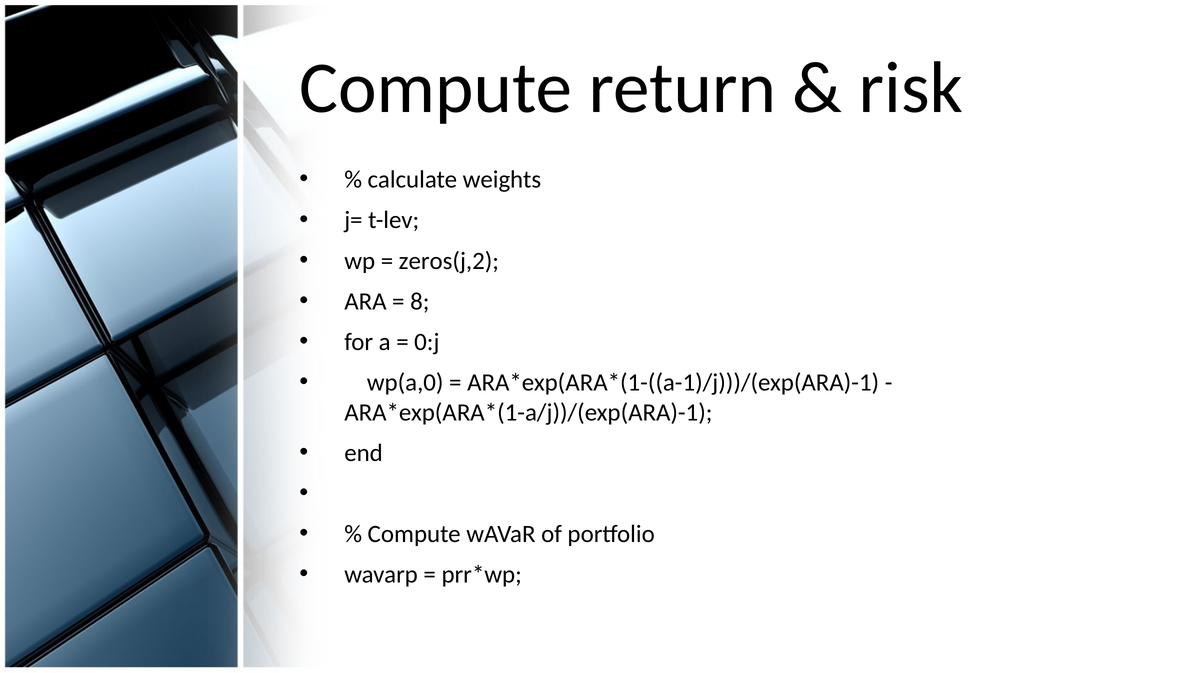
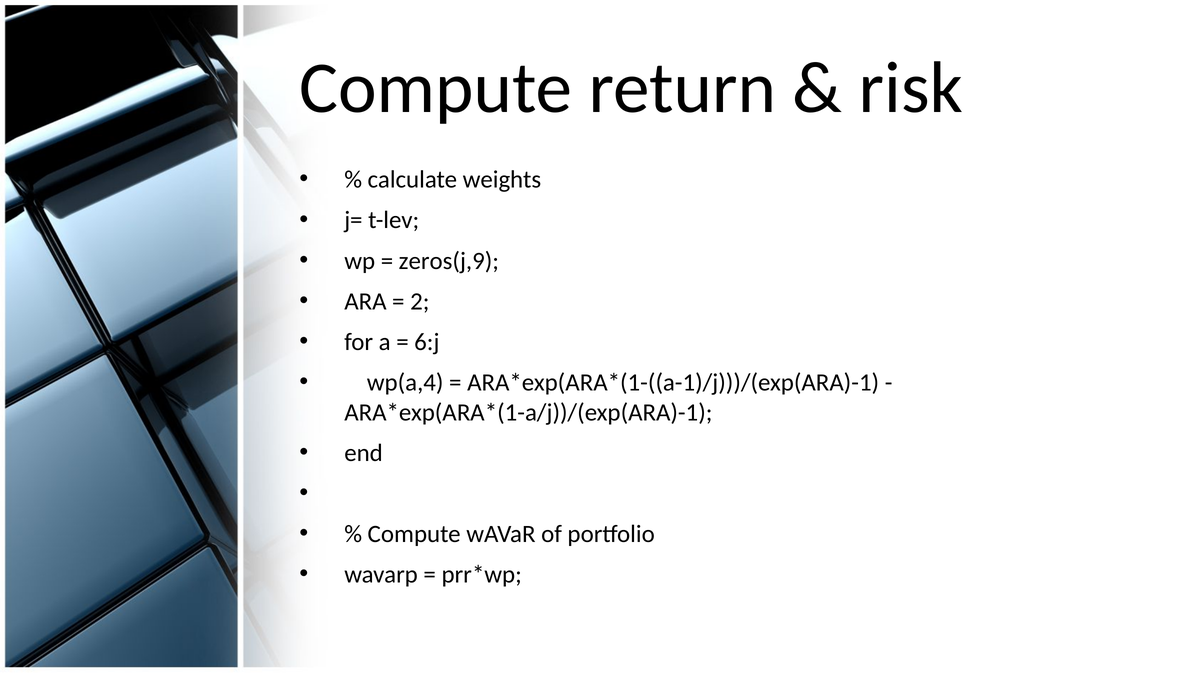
zeros(j,2: zeros(j,2 -> zeros(j,9
8: 8 -> 2
0:j: 0:j -> 6:j
wp(a,0: wp(a,0 -> wp(a,4
